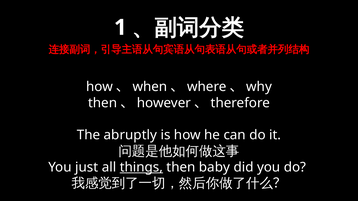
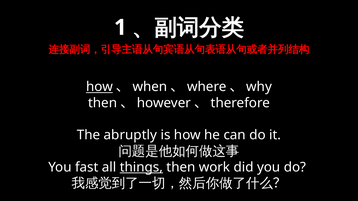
how at (99, 87) underline: none -> present
just: just -> fast
baby: baby -> work
